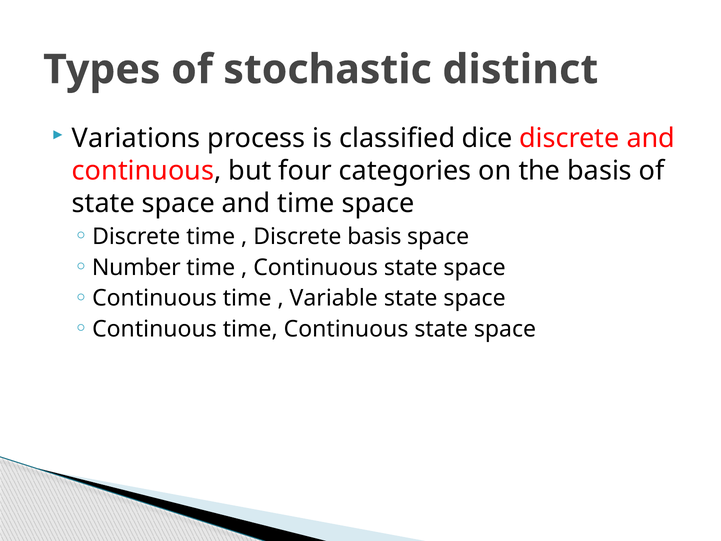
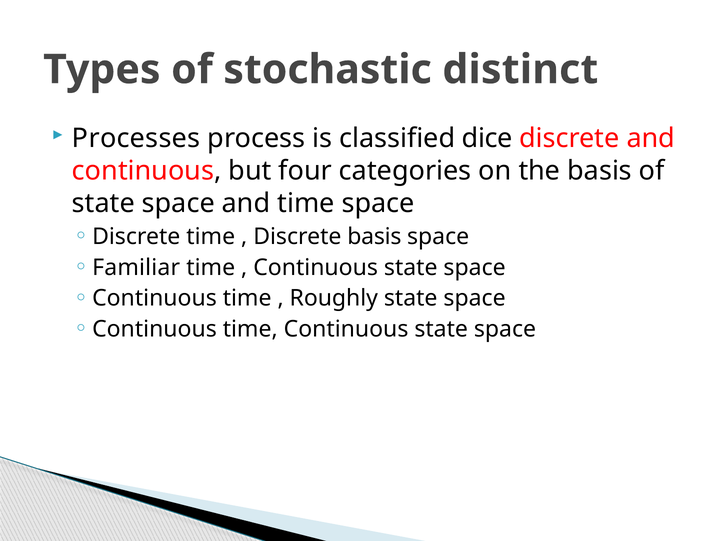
Variations: Variations -> Processes
Number: Number -> Familiar
Variable: Variable -> Roughly
